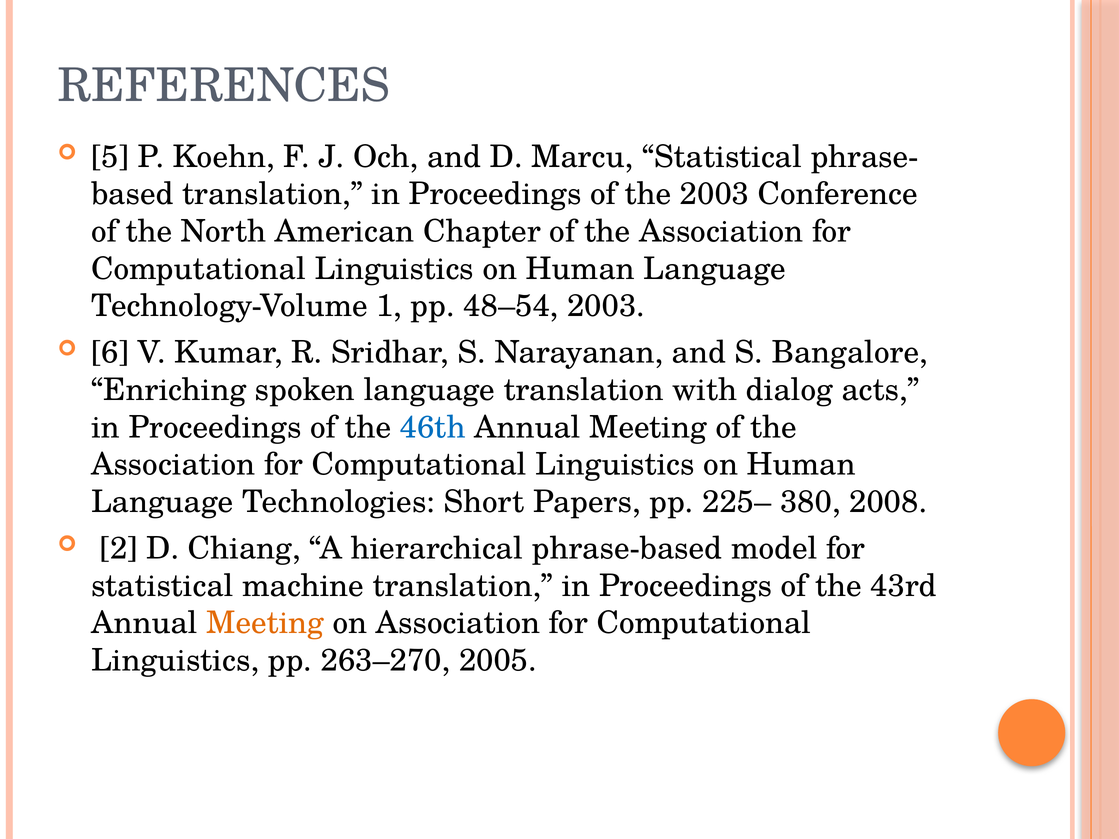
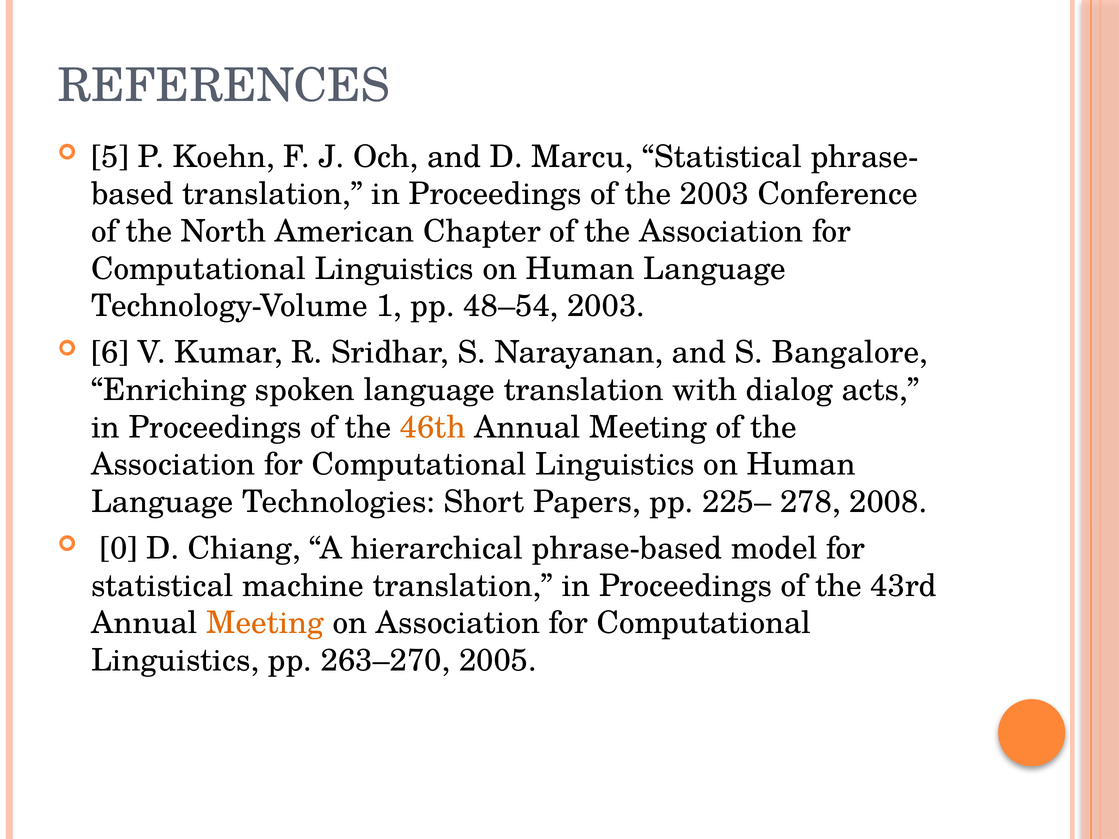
46th colour: blue -> orange
380: 380 -> 278
2: 2 -> 0
